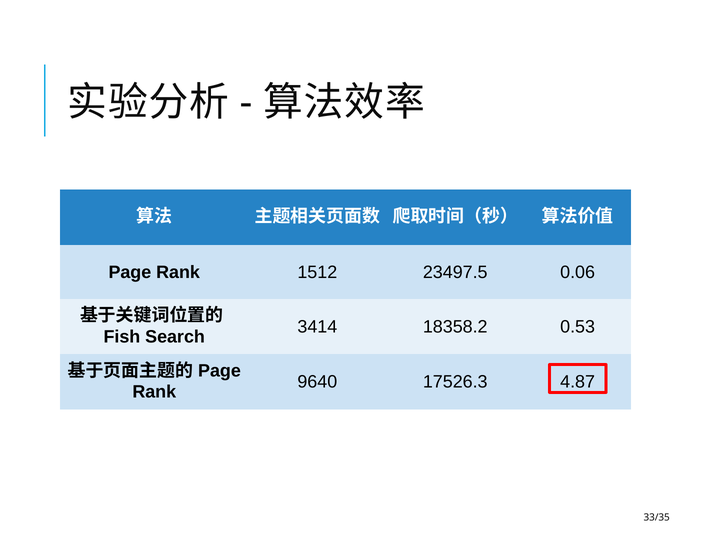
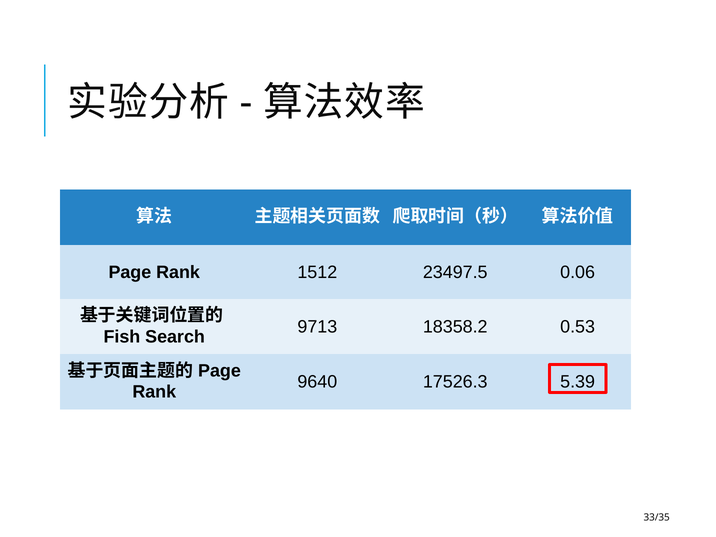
3414: 3414 -> 9713
4.87: 4.87 -> 5.39
